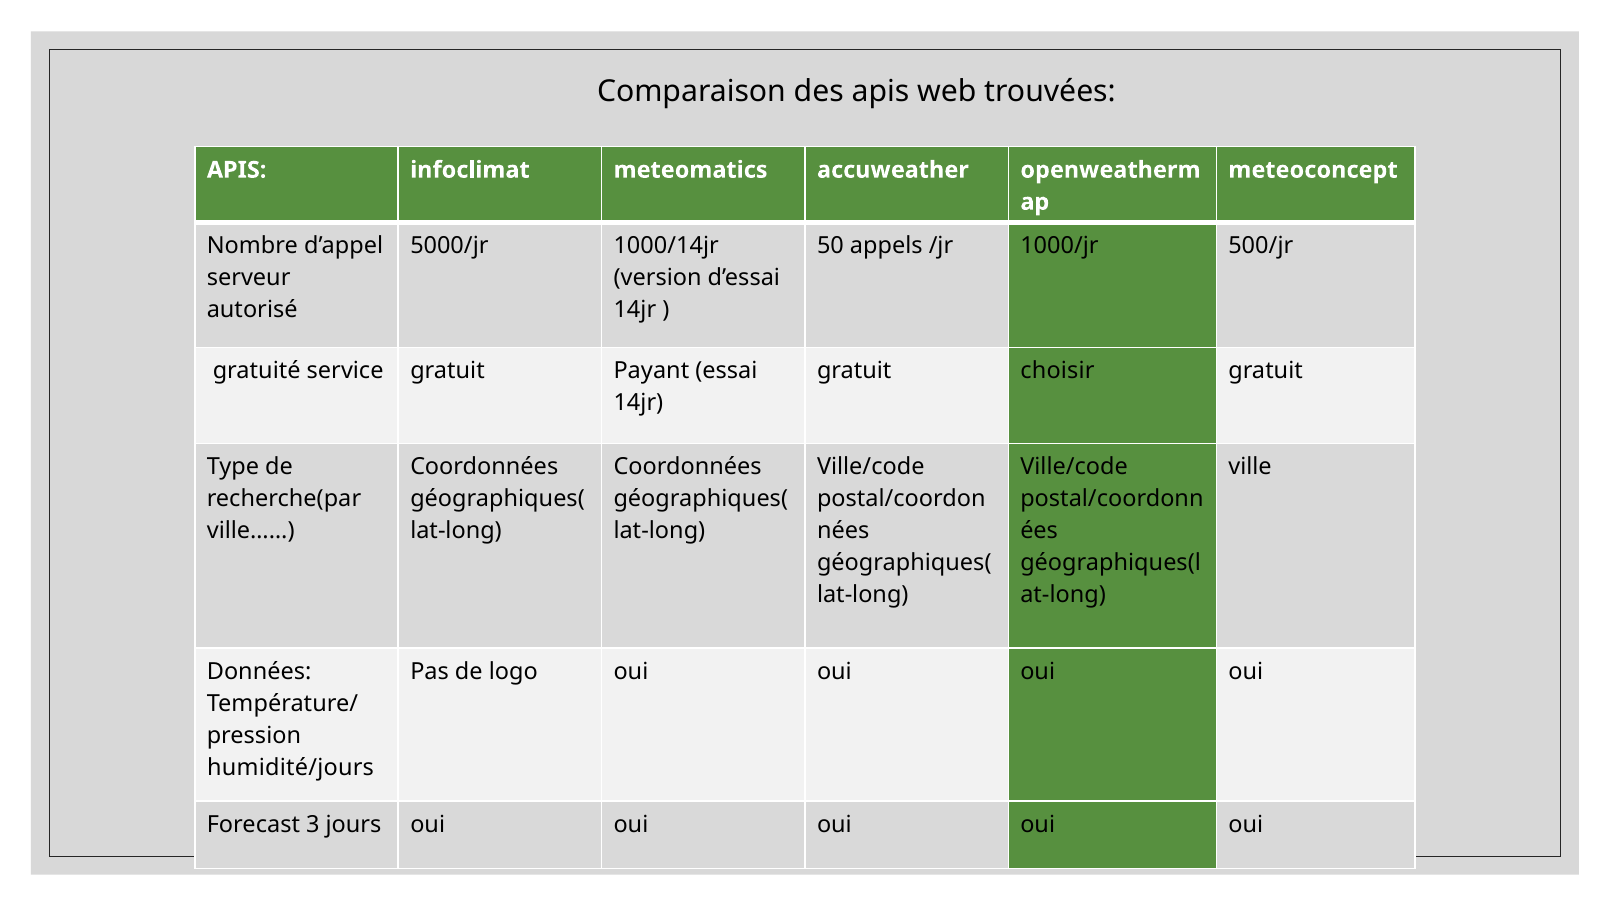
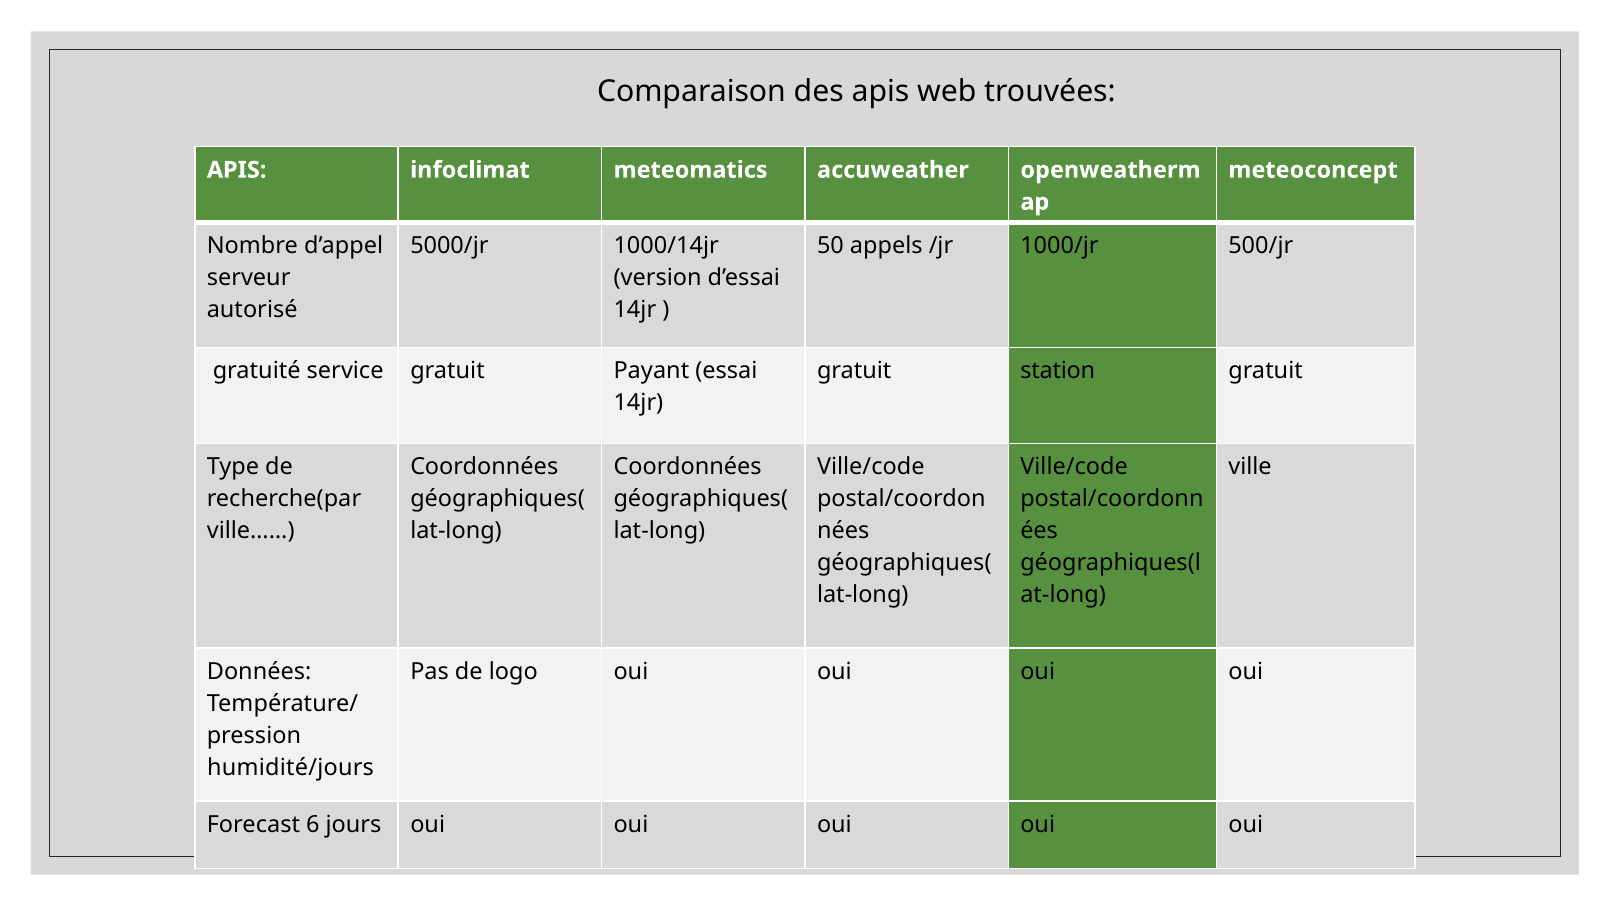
choisir: choisir -> station
3: 3 -> 6
